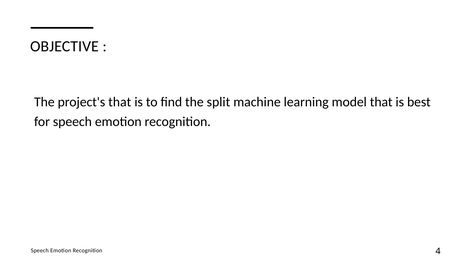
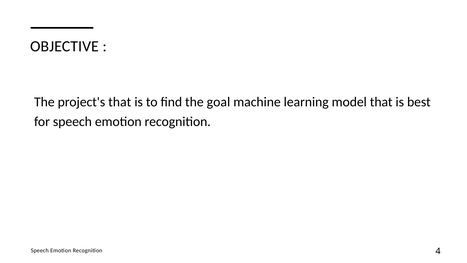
split: split -> goal
